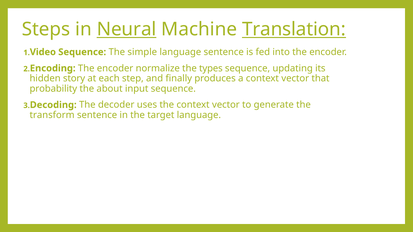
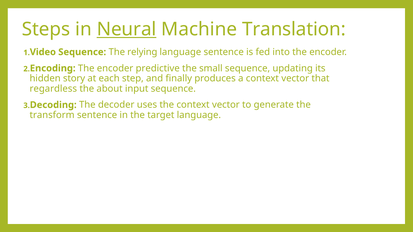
Translation underline: present -> none
simple: simple -> relying
normalize: normalize -> predictive
types: types -> small
probability: probability -> regardless
